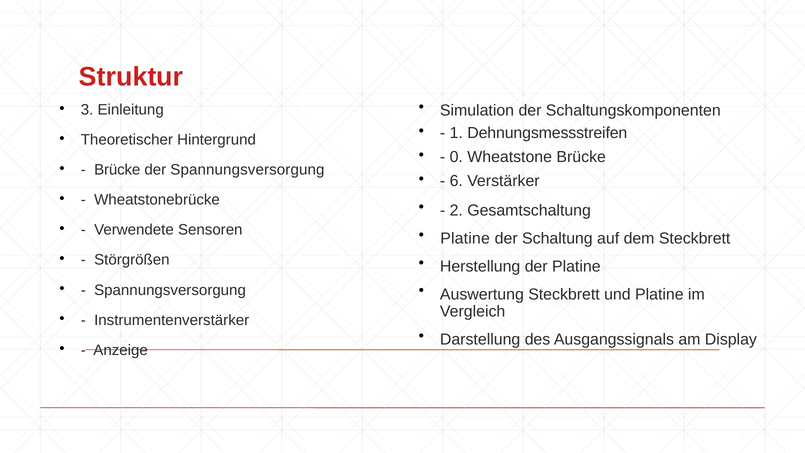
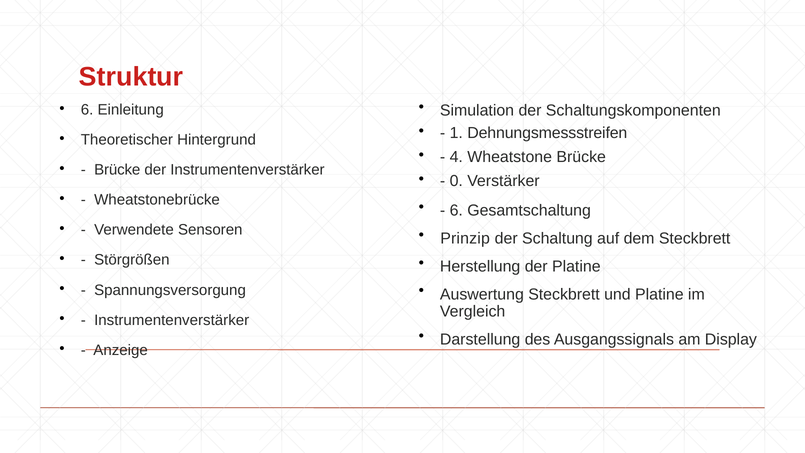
3 at (87, 110): 3 -> 6
0: 0 -> 4
der Spannungsversorgung: Spannungsversorgung -> Instrumentenverstärker
6: 6 -> 0
2 at (456, 210): 2 -> 6
Platine at (465, 238): Platine -> Prinzip
